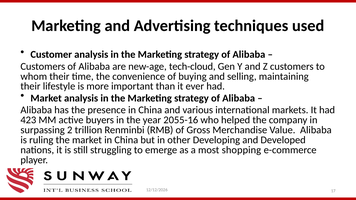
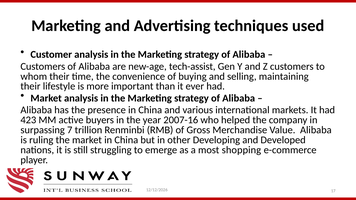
tech-cloud: tech-cloud -> tech-assist
2055-16: 2055-16 -> 2007-16
2: 2 -> 7
